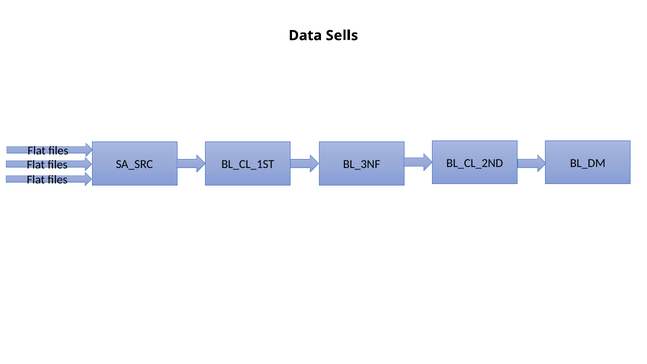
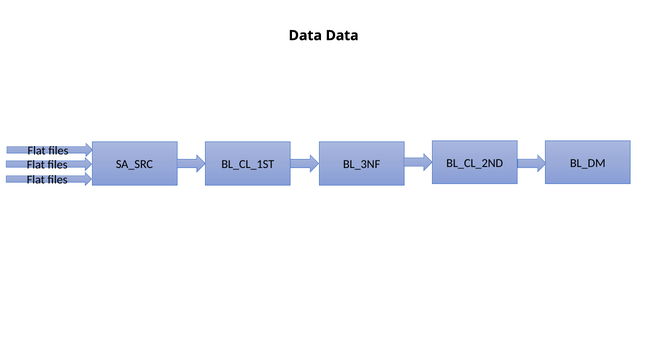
Data Sells: Sells -> Data
